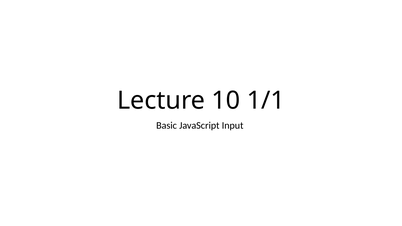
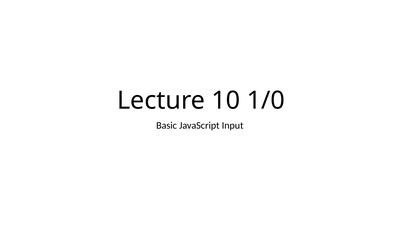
1/1: 1/1 -> 1/0
